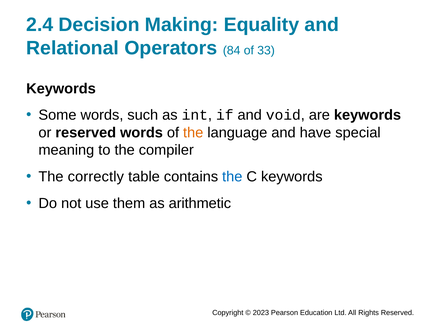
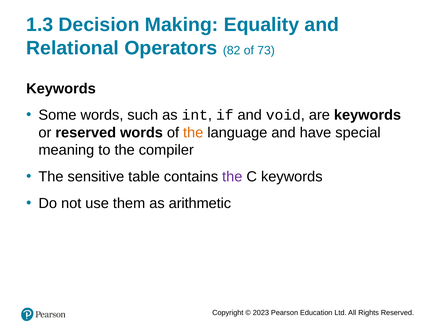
2.4: 2.4 -> 1.3
84: 84 -> 82
33: 33 -> 73
correctly: correctly -> sensitive
the at (232, 177) colour: blue -> purple
